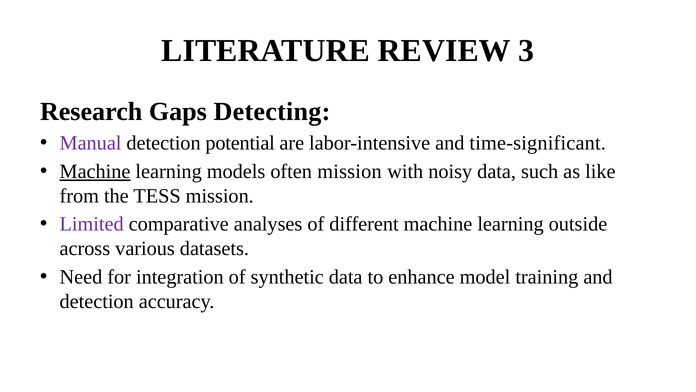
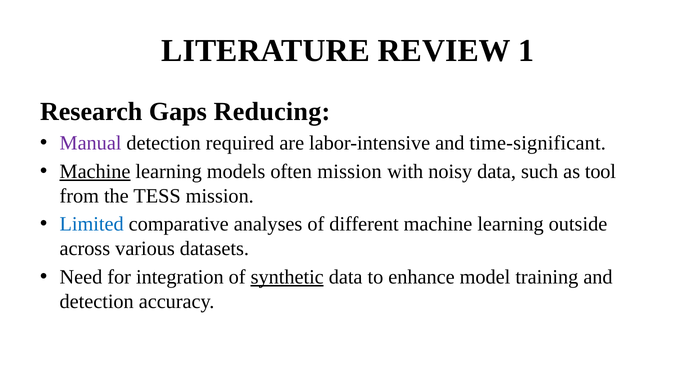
3: 3 -> 1
Detecting: Detecting -> Reducing
potential: potential -> required
like: like -> tool
Limited colour: purple -> blue
synthetic underline: none -> present
